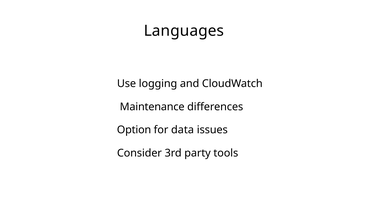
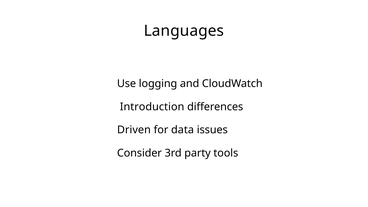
Maintenance: Maintenance -> Introduction
Option: Option -> Driven
